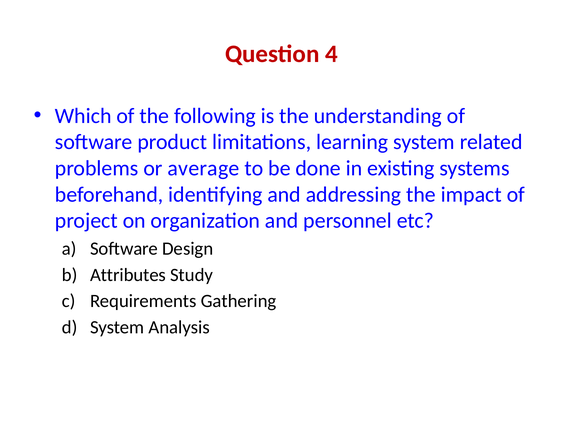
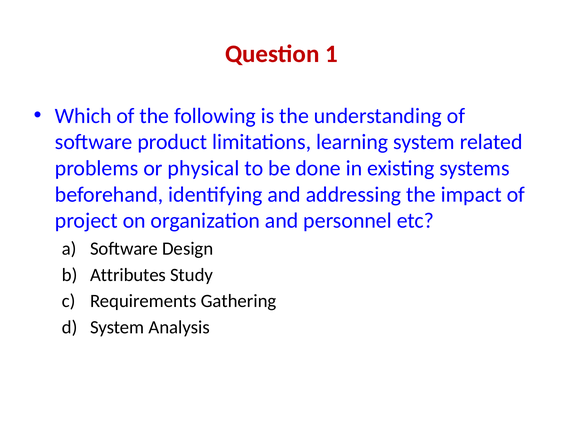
4: 4 -> 1
average: average -> physical
